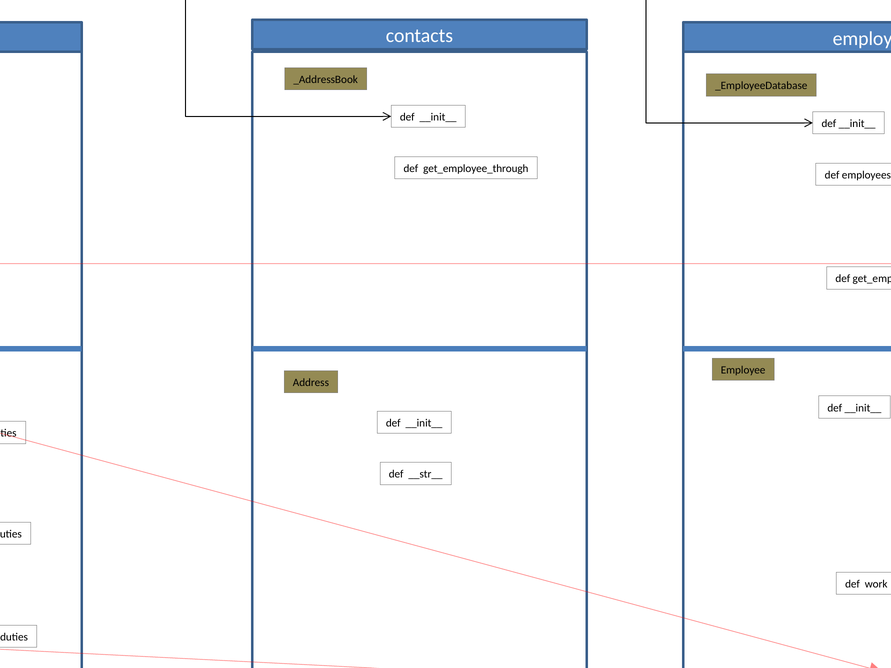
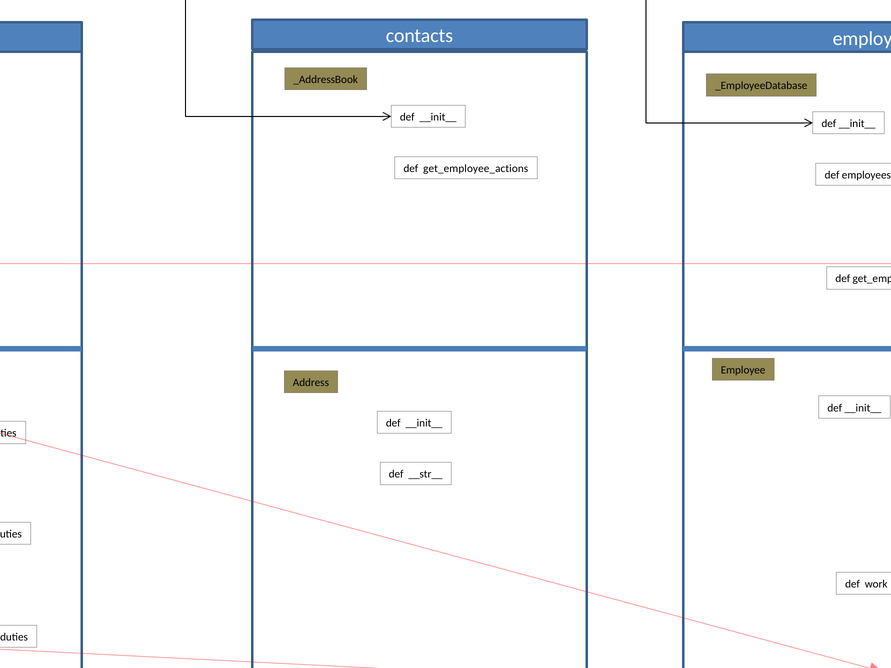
get_employee_through: get_employee_through -> get_employee_actions
